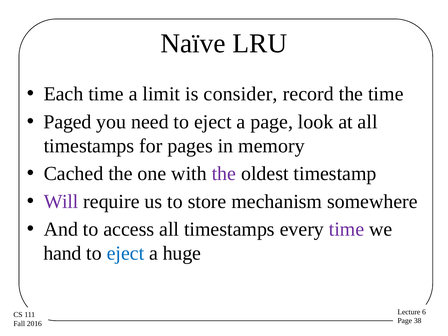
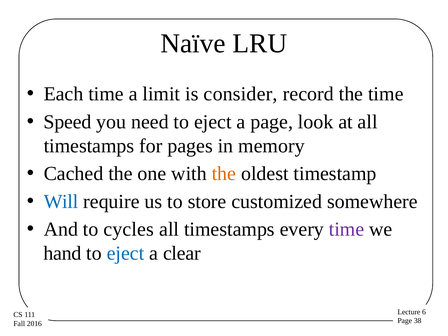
Paged: Paged -> Speed
the at (224, 174) colour: purple -> orange
Will colour: purple -> blue
mechanism: mechanism -> customized
access: access -> cycles
huge: huge -> clear
